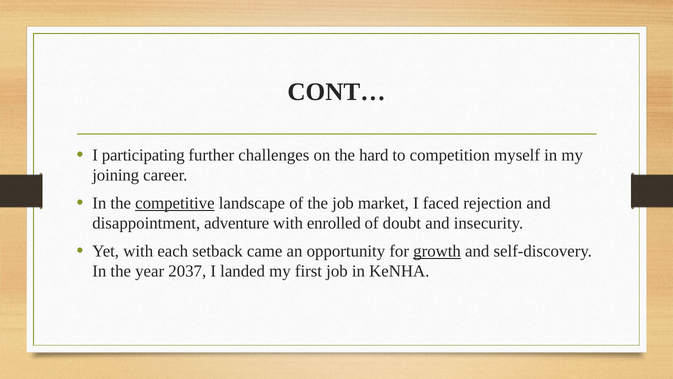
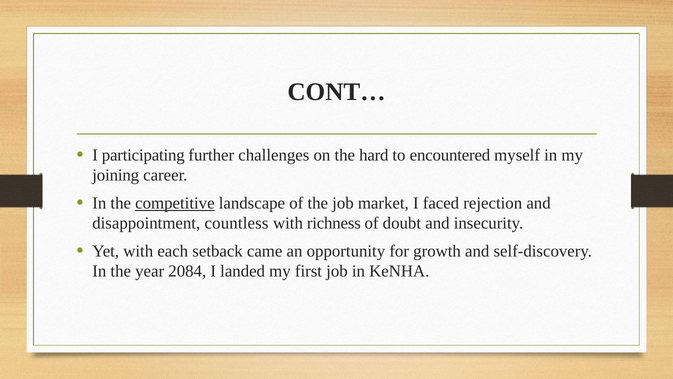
competition: competition -> encountered
adventure: adventure -> countless
enrolled: enrolled -> richness
growth underline: present -> none
2037: 2037 -> 2084
